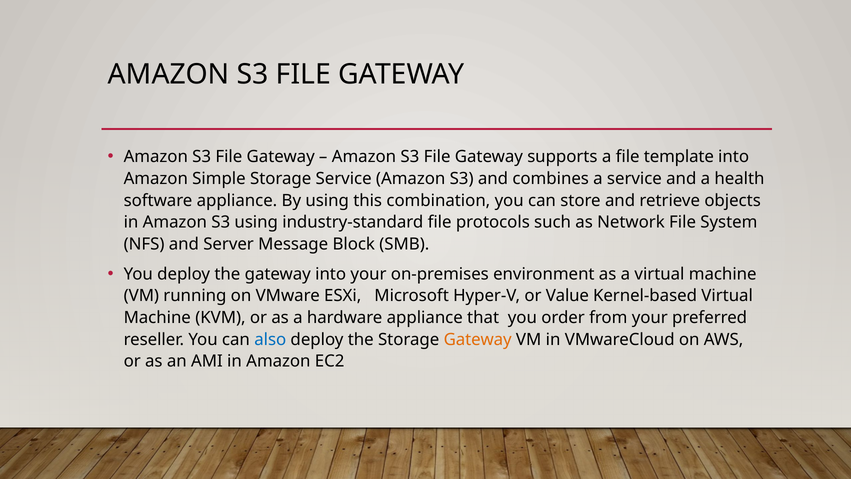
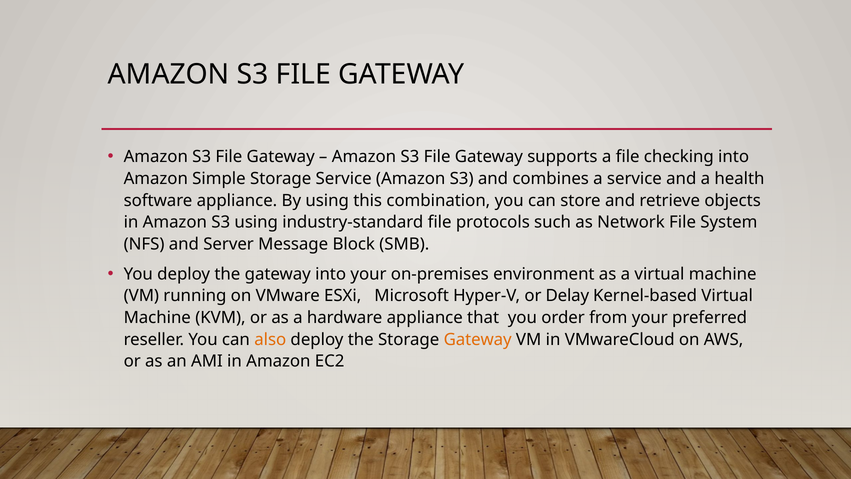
template: template -> checking
Value: Value -> Delay
also colour: blue -> orange
